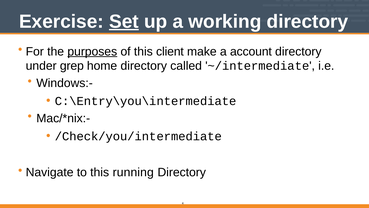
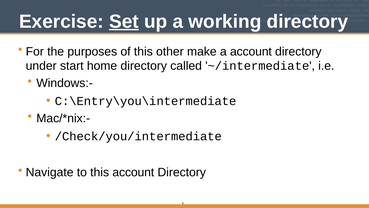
purposes underline: present -> none
client: client -> other
grep: grep -> start
this running: running -> account
